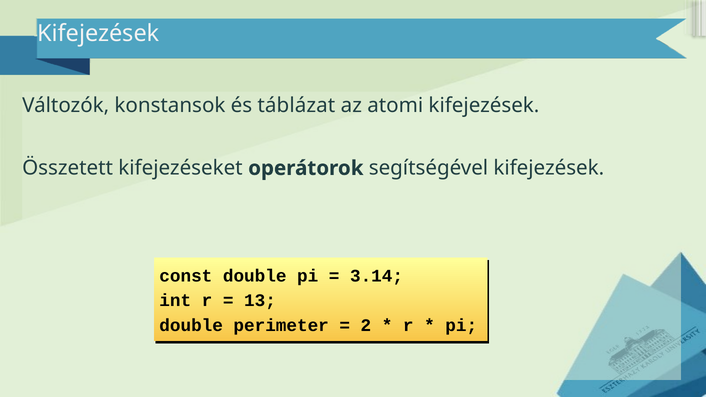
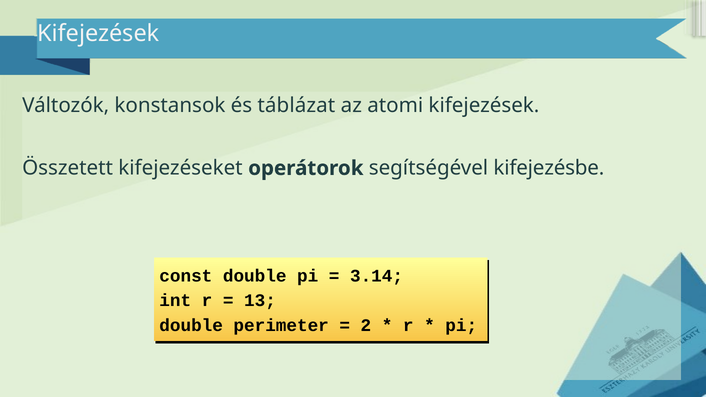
segítségével kifejezések: kifejezések -> kifejezésbe
